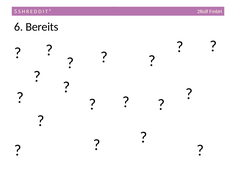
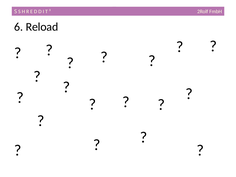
Bereits: Bereits -> Reload
